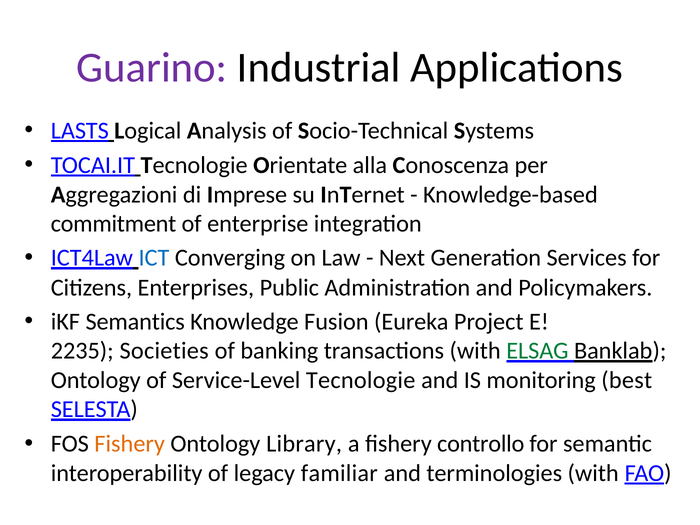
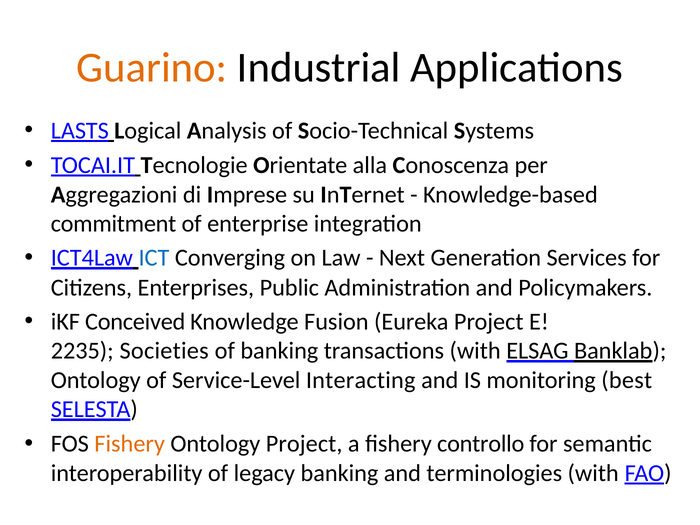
Guarino colour: purple -> orange
Semantics: Semantics -> Conceived
ELSAG colour: green -> black
Service-Level Tecnologie: Tecnologie -> Interacting
Ontology Library: Library -> Project
legacy familiar: familiar -> banking
